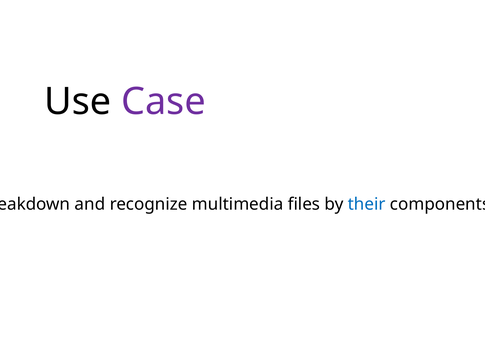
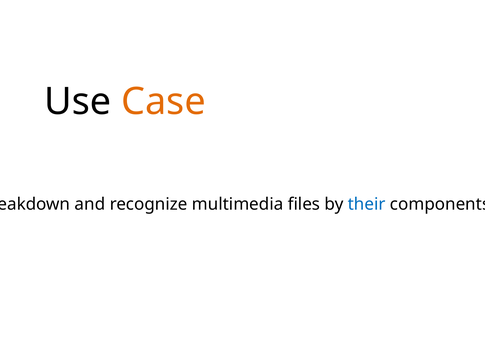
Case colour: purple -> orange
